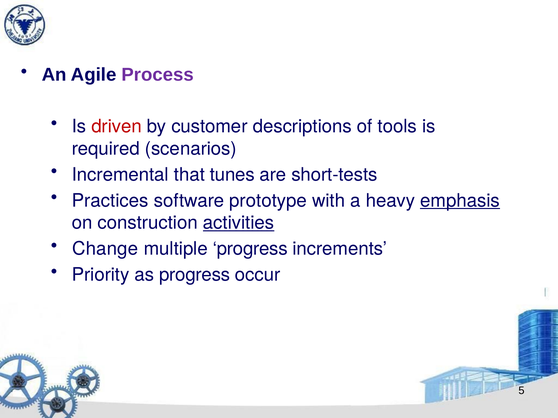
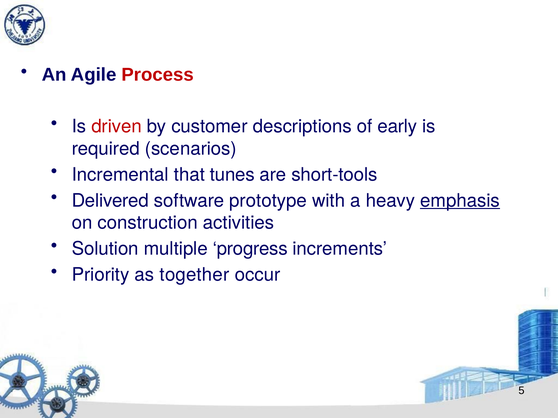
Process colour: purple -> red
tools: tools -> early
short-tests: short-tests -> short-tools
Practices: Practices -> Delivered
activities underline: present -> none
Change: Change -> Solution
as progress: progress -> together
